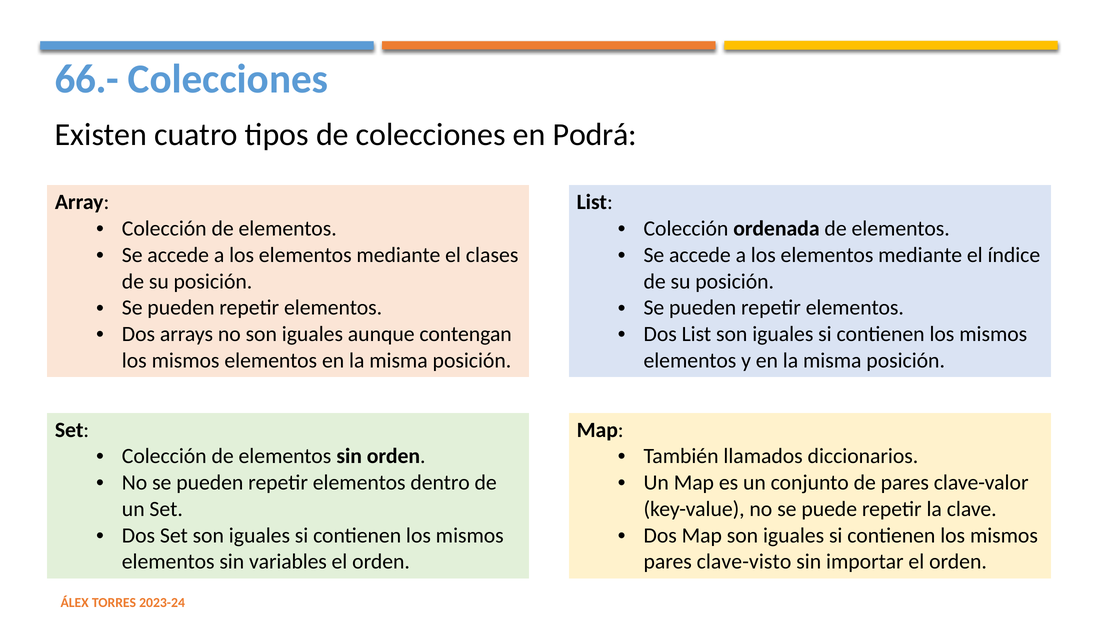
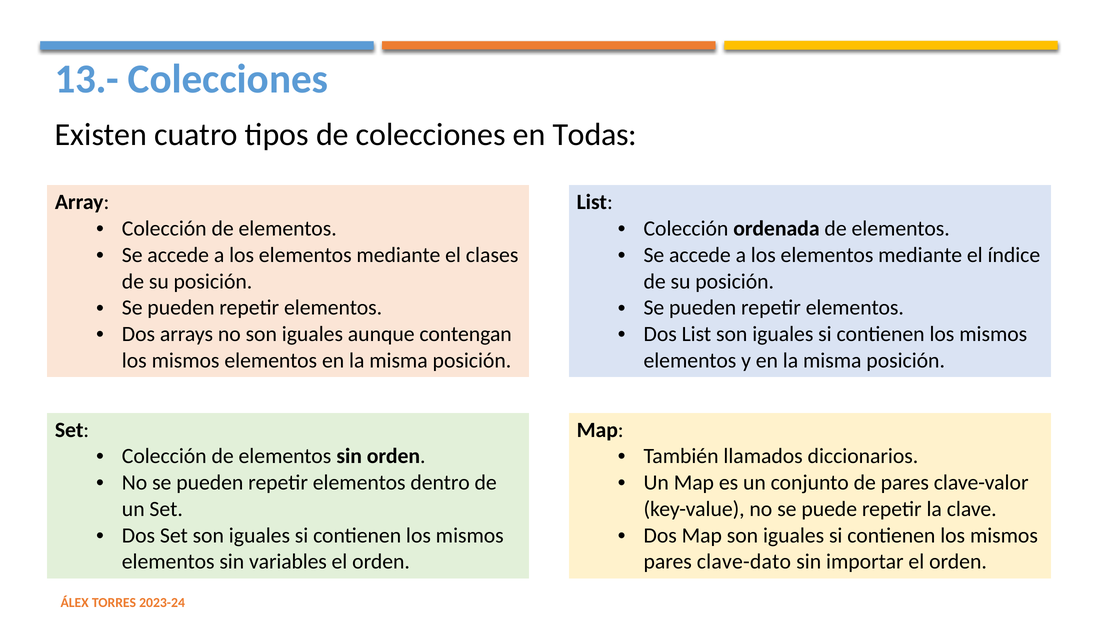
66.-: 66.- -> 13.-
Podrá: Podrá -> Todas
clave-visto: clave-visto -> clave-dato
